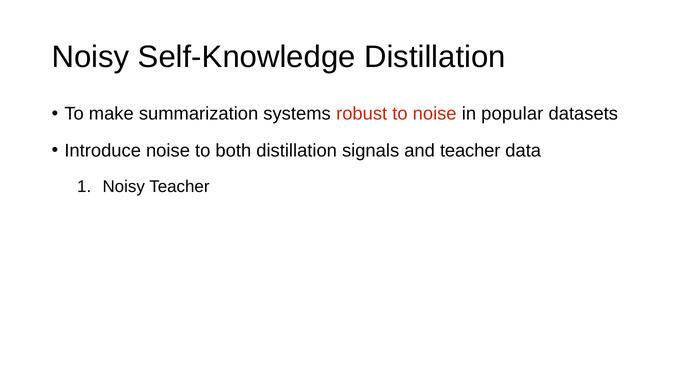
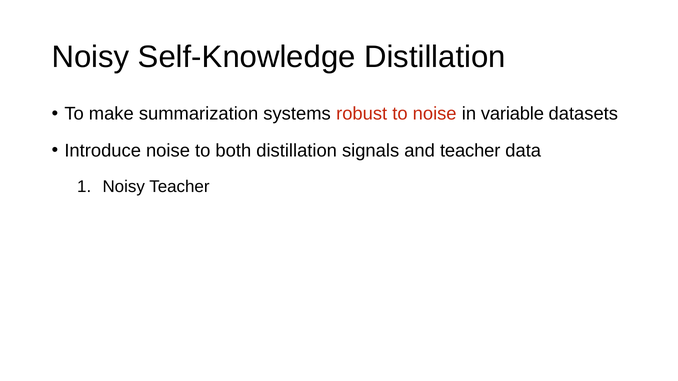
popular: popular -> variable
